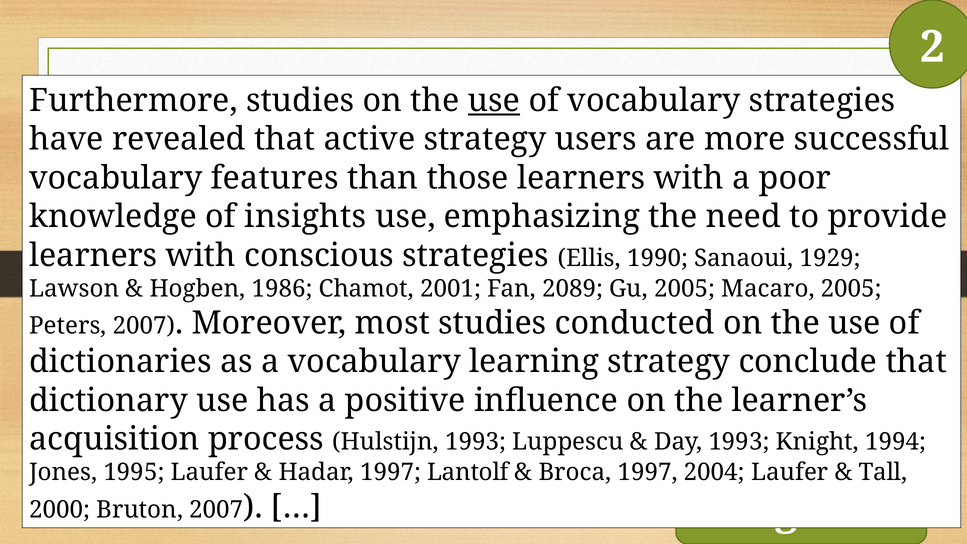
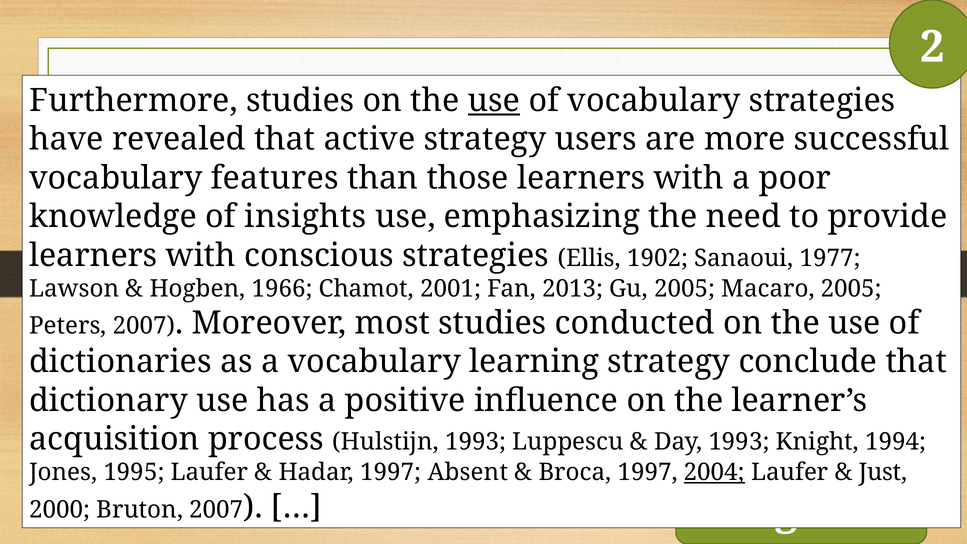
1990: 1990 -> 1902
1929: 1929 -> 1977
1986: 1986 -> 1966
2089: 2089 -> 2013
Lantolf: Lantolf -> Absent
2004 underline: none -> present
Tall: Tall -> Just
